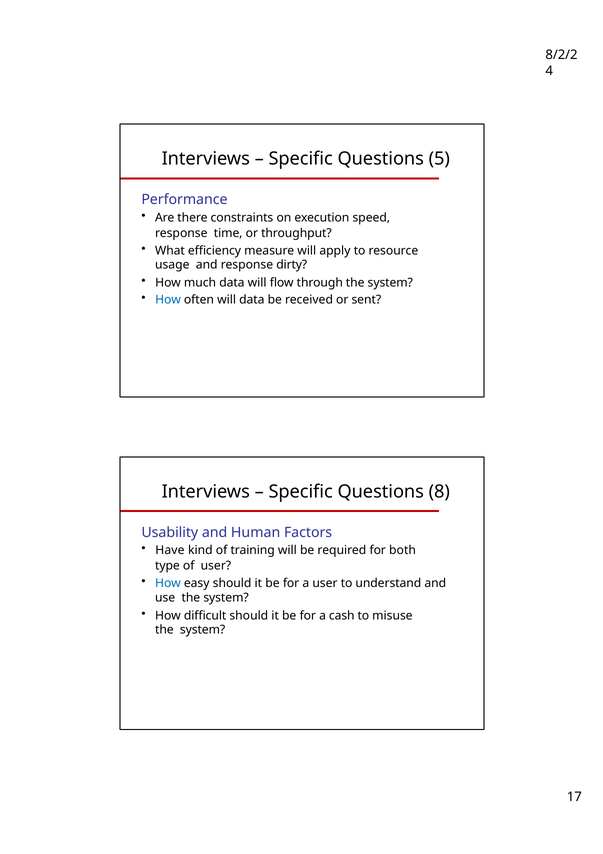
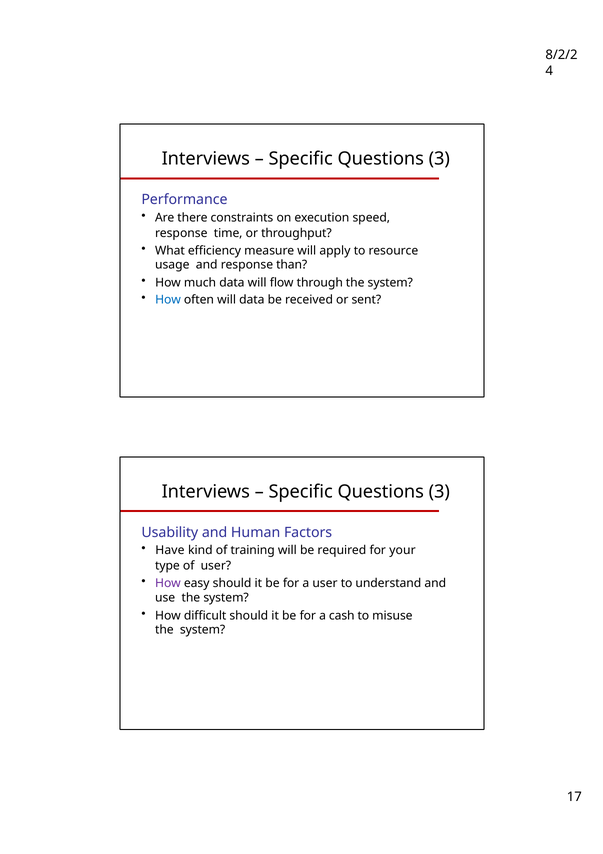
5 at (439, 159): 5 -> 3
dirty: dirty -> than
8 at (439, 491): 8 -> 3
both: both -> your
How at (168, 583) colour: blue -> purple
